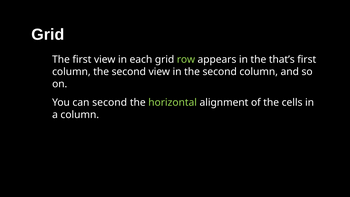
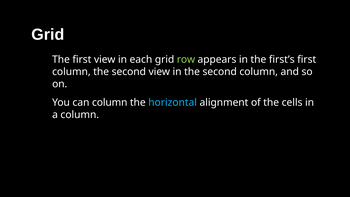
that’s: that’s -> first’s
can second: second -> column
horizontal colour: light green -> light blue
